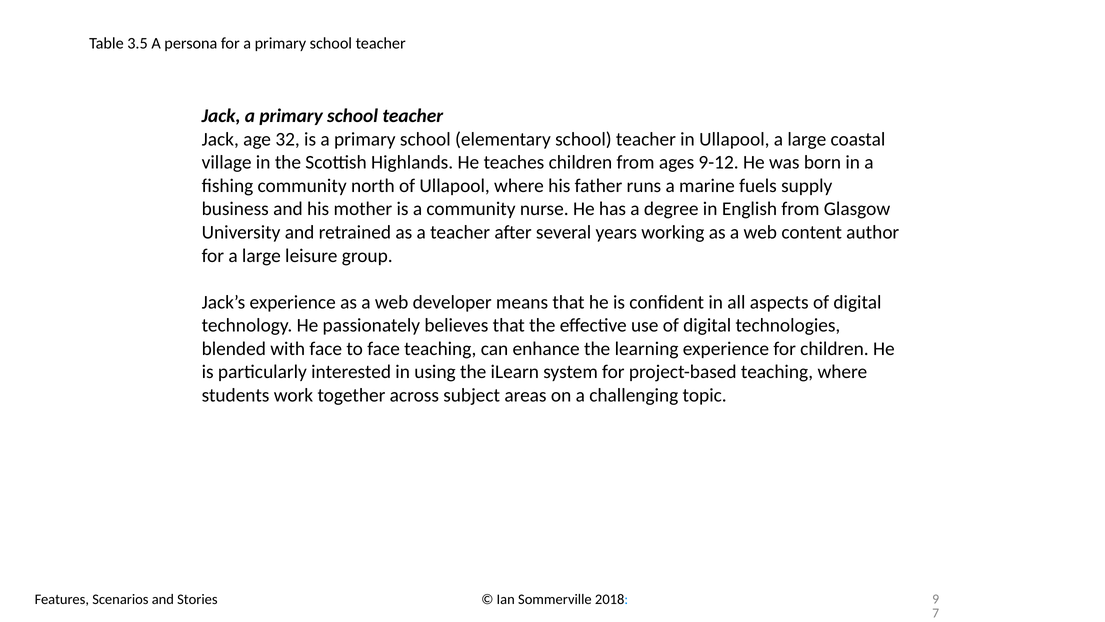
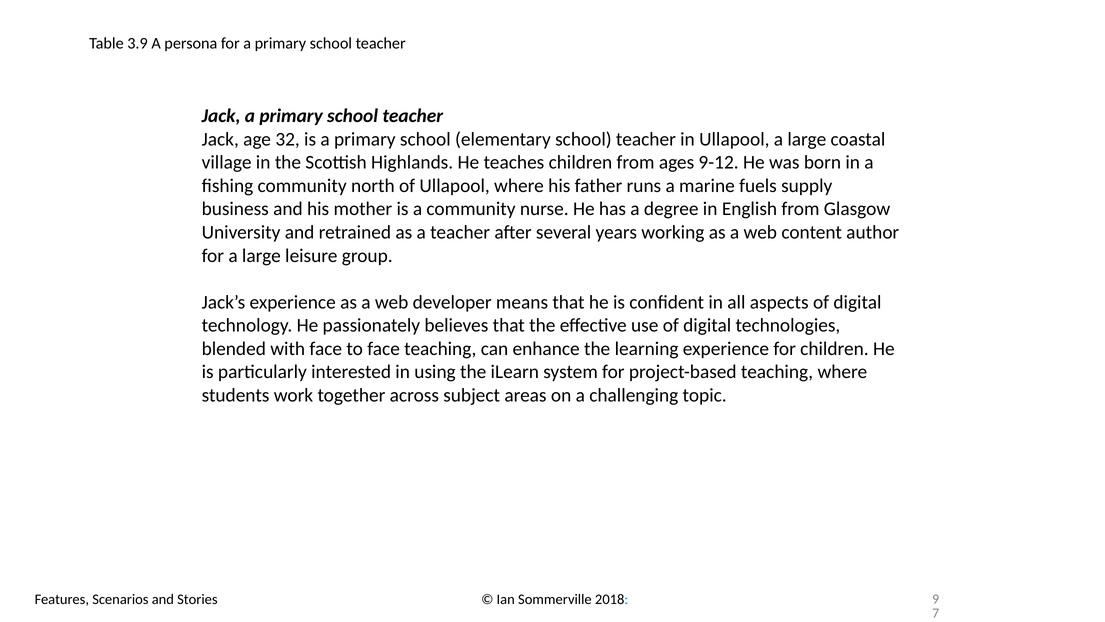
3.5: 3.5 -> 3.9
